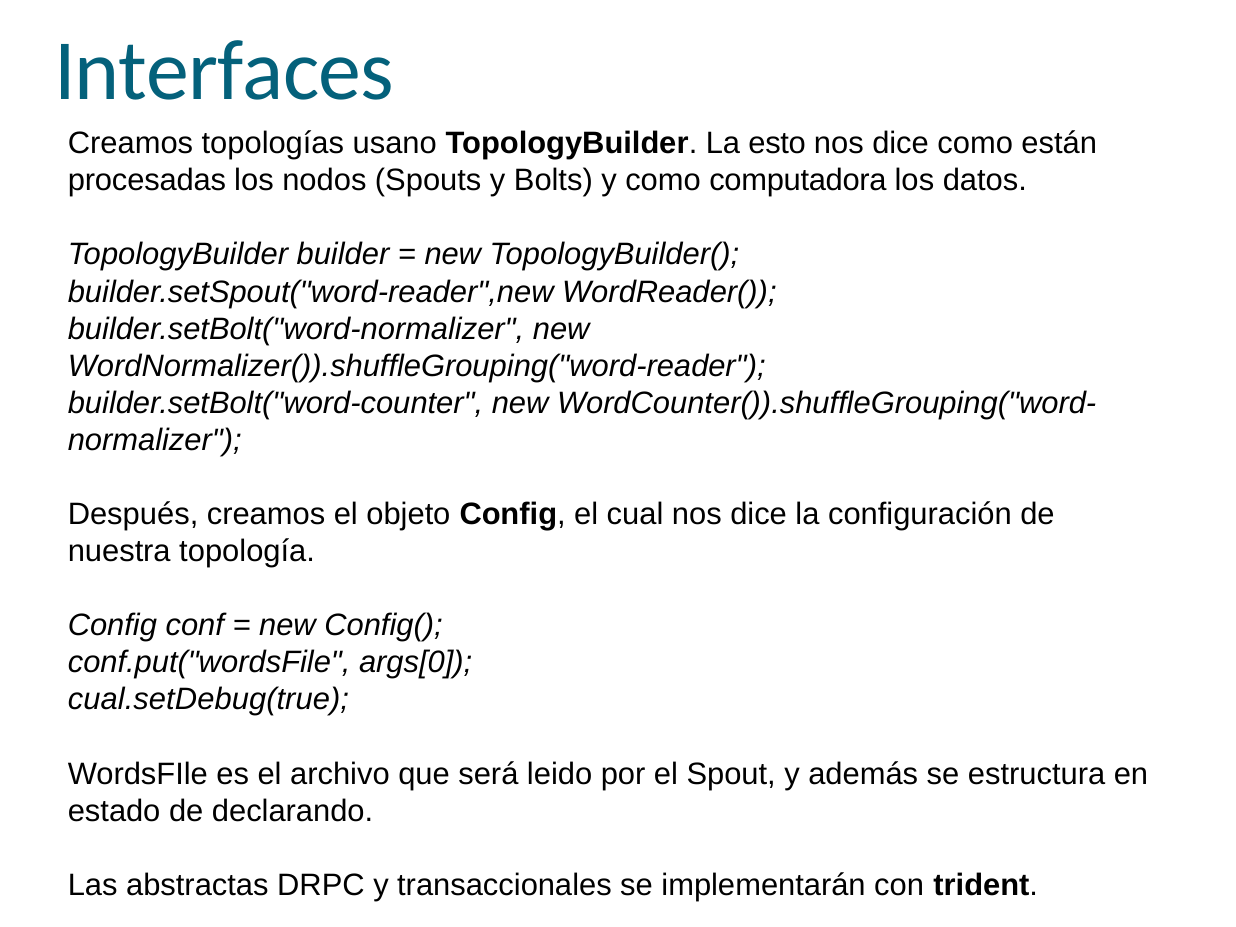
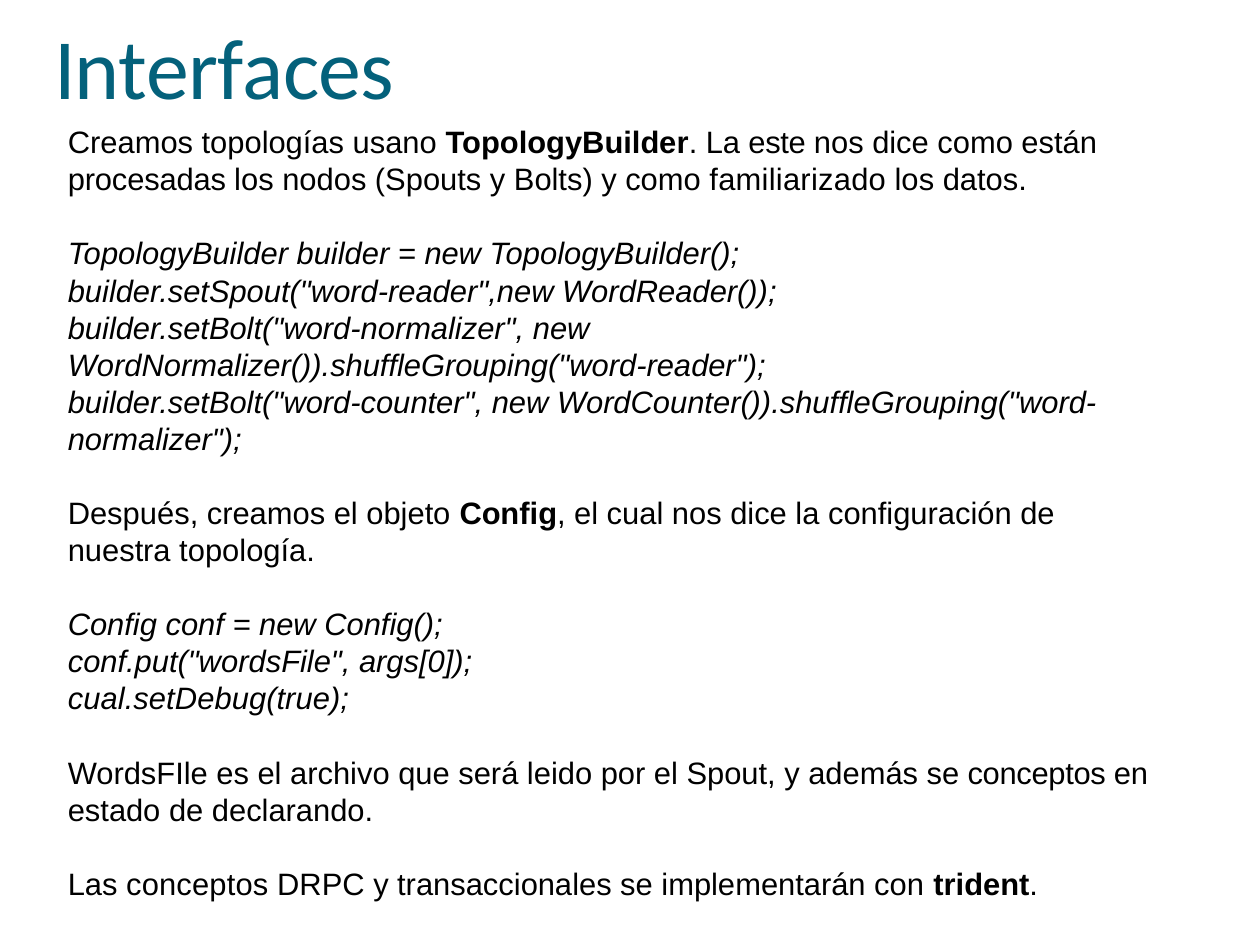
esto: esto -> este
computadora: computadora -> familiarizado
se estructura: estructura -> conceptos
Las abstractas: abstractas -> conceptos
